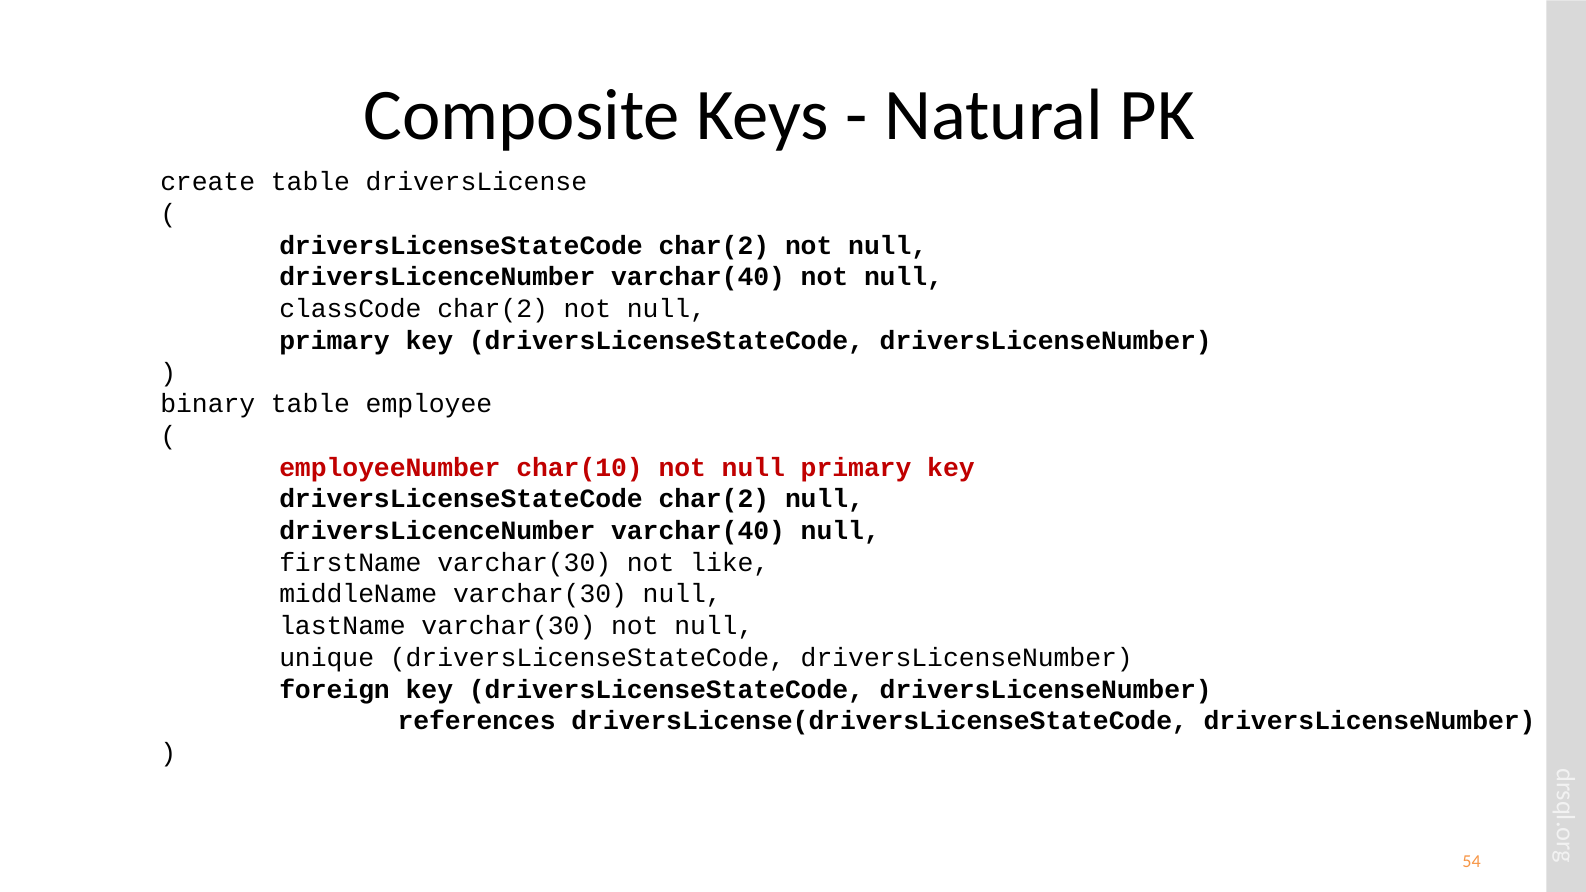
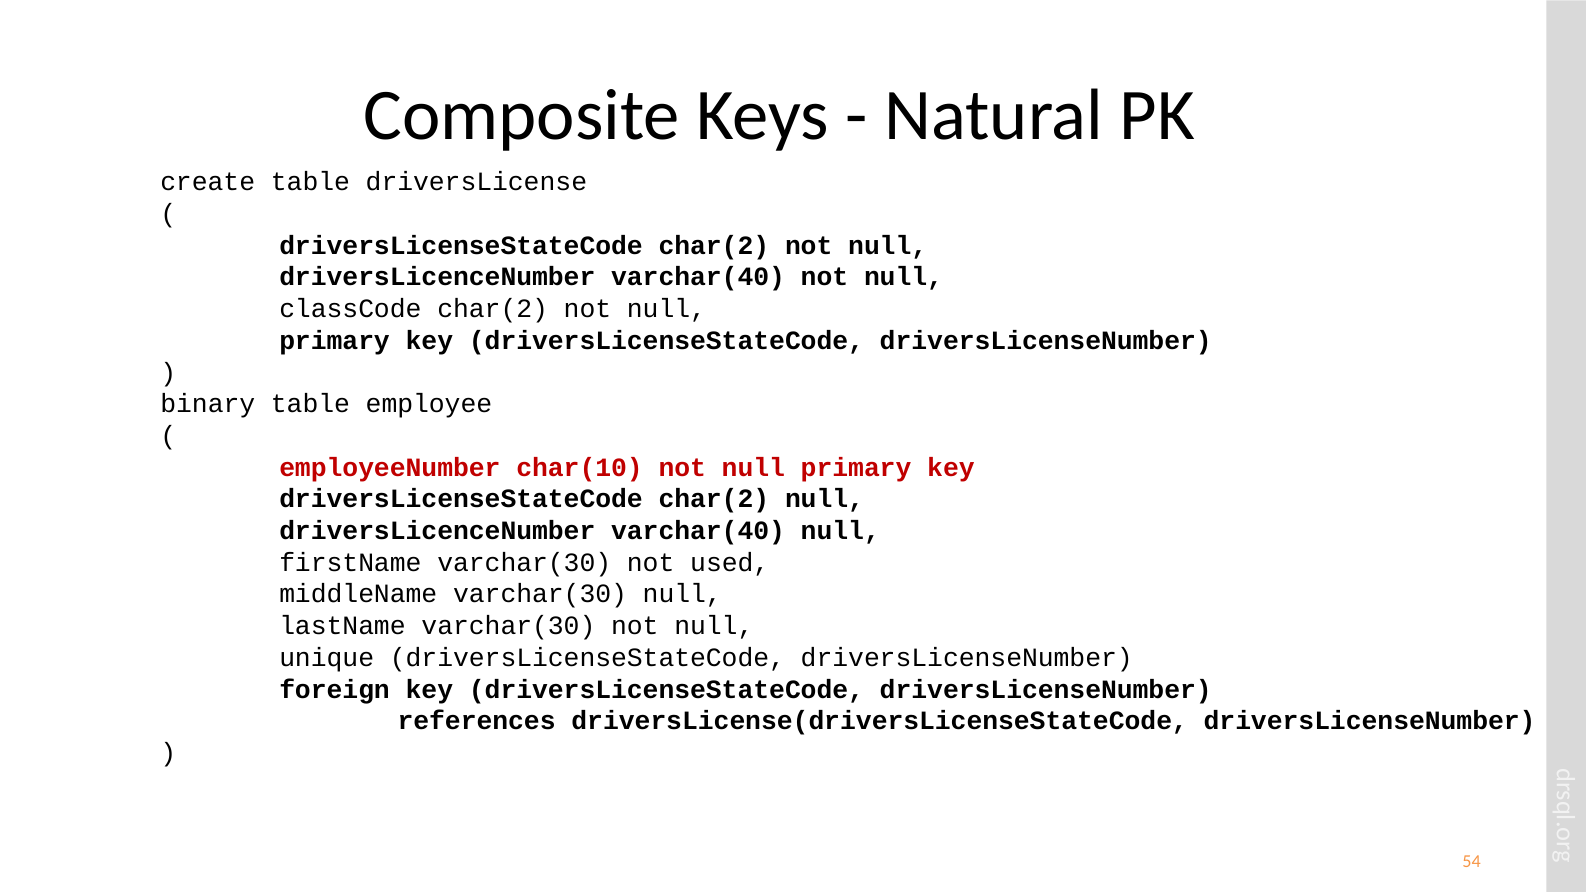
like: like -> used
